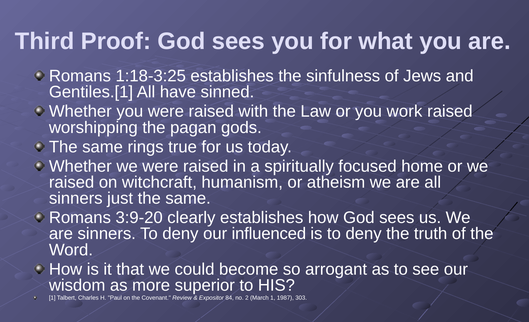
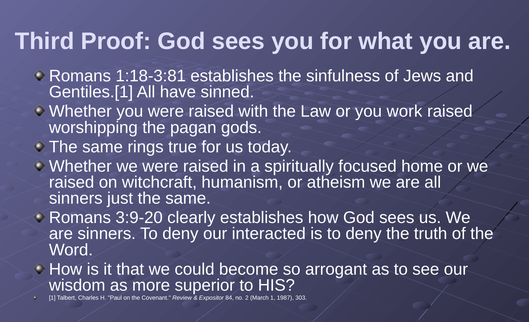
1:18-3:25: 1:18-3:25 -> 1:18-3:81
influenced: influenced -> interacted
